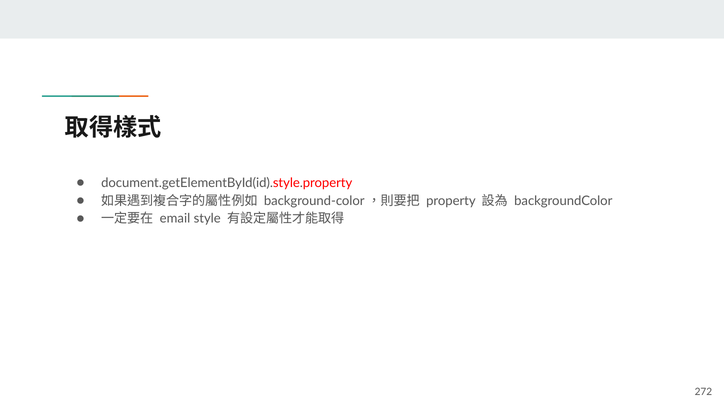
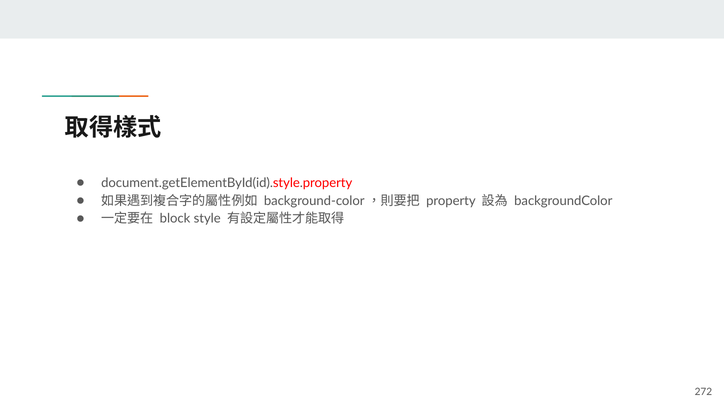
email: email -> block
